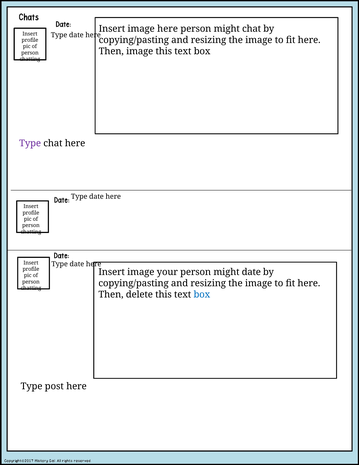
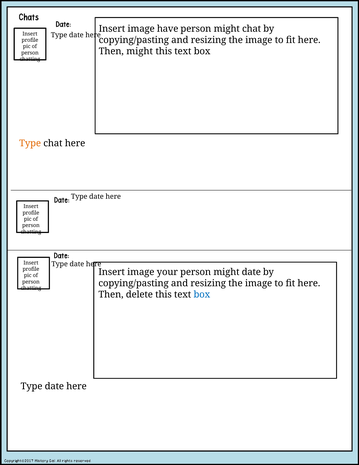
image here: here -> have
Then image: image -> might
Type at (30, 143) colour: purple -> orange
post at (54, 386): post -> date
